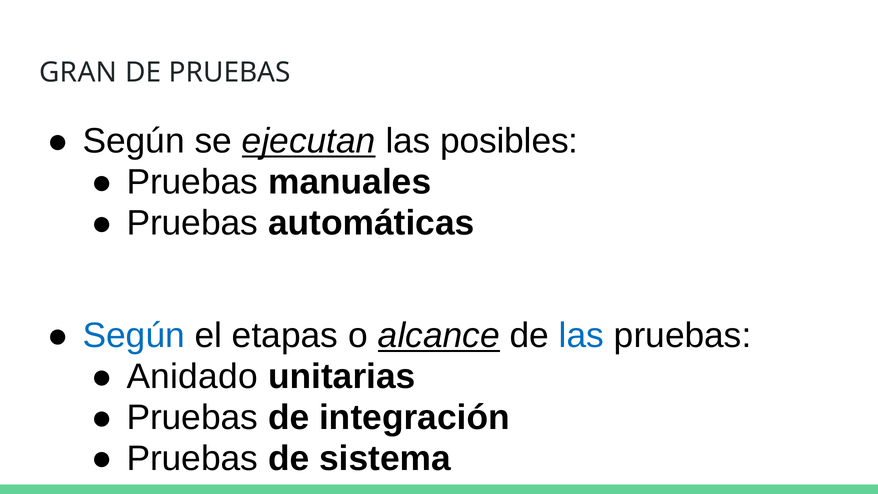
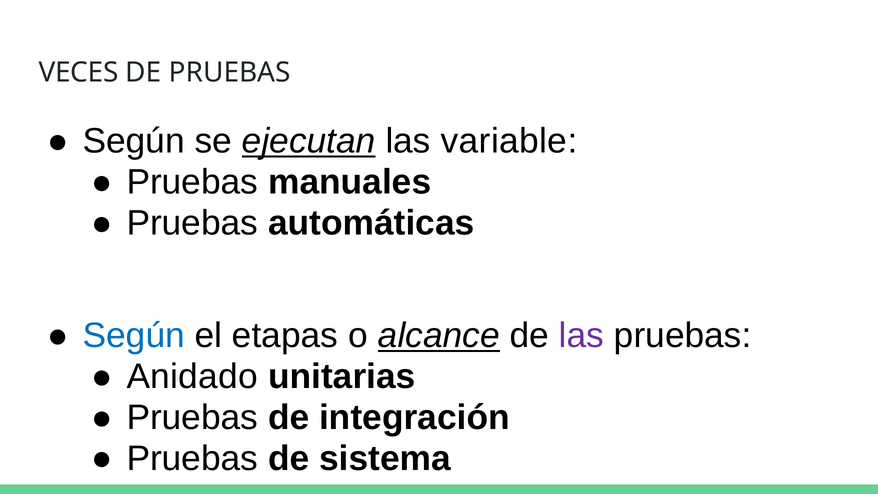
GRAN: GRAN -> VECES
posibles: posibles -> variable
las at (581, 336) colour: blue -> purple
